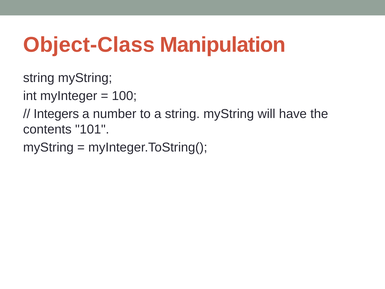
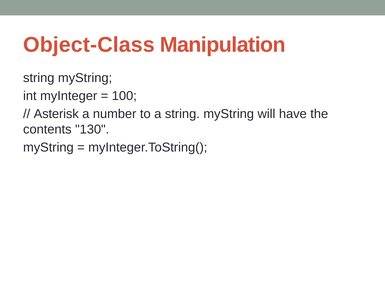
Integers: Integers -> Asterisk
101: 101 -> 130
